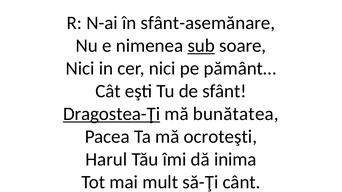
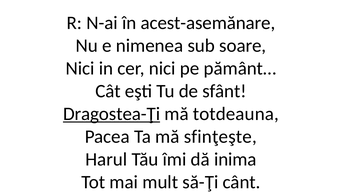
sfânt-asemănare: sfânt-asemănare -> acest-asemănare
sub underline: present -> none
bunătatea: bunătatea -> totdeauna
ocroteşti: ocroteşti -> sfinţeşte
